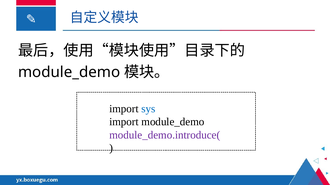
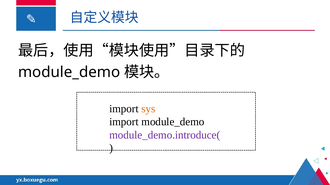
sys colour: blue -> orange
